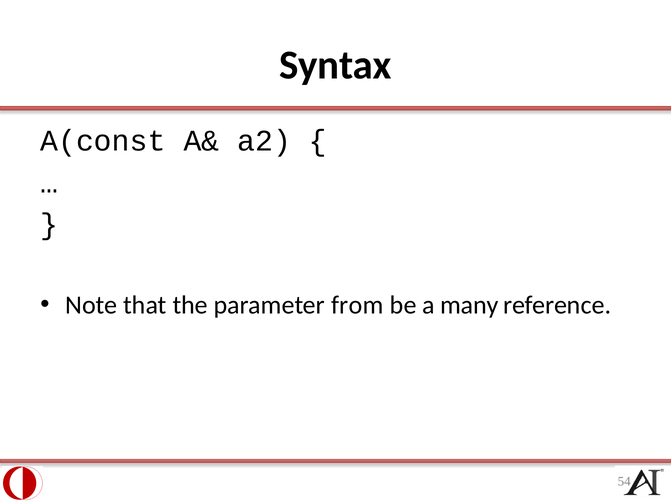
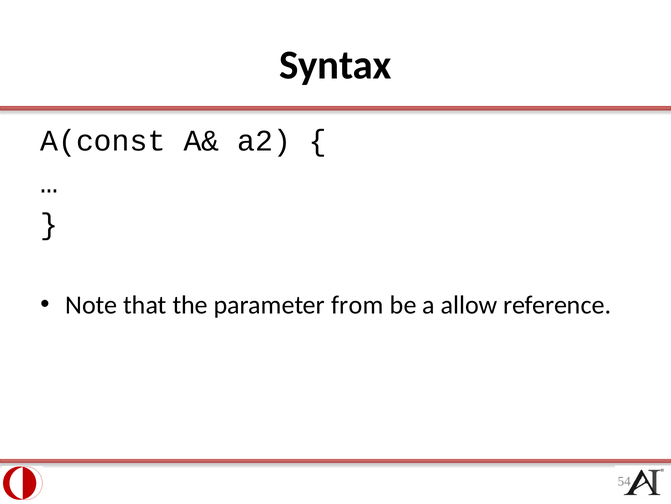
many: many -> allow
